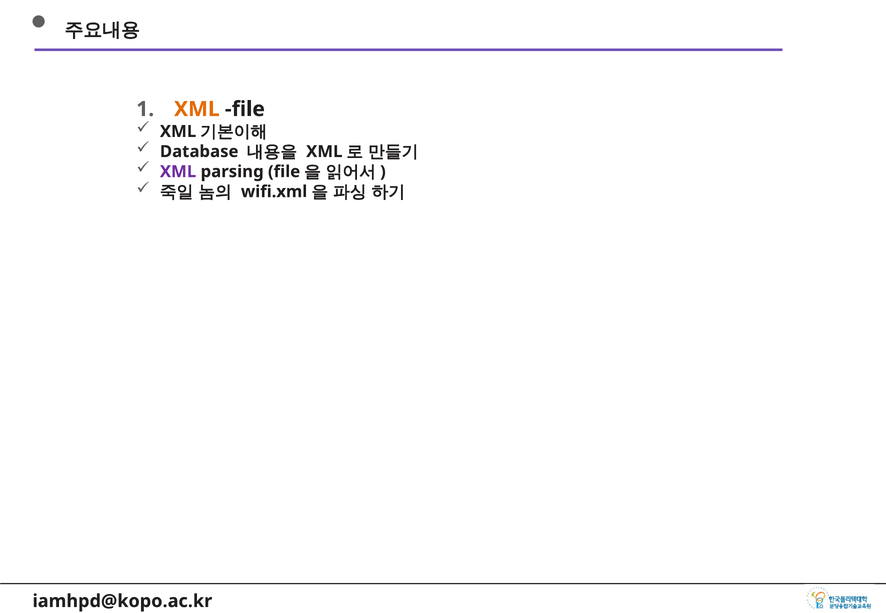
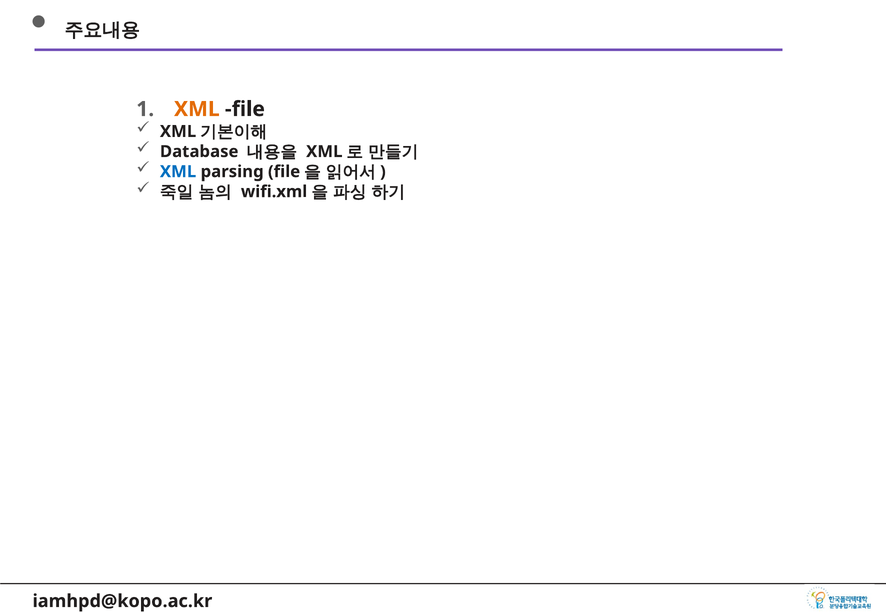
XML at (178, 172) colour: purple -> blue
